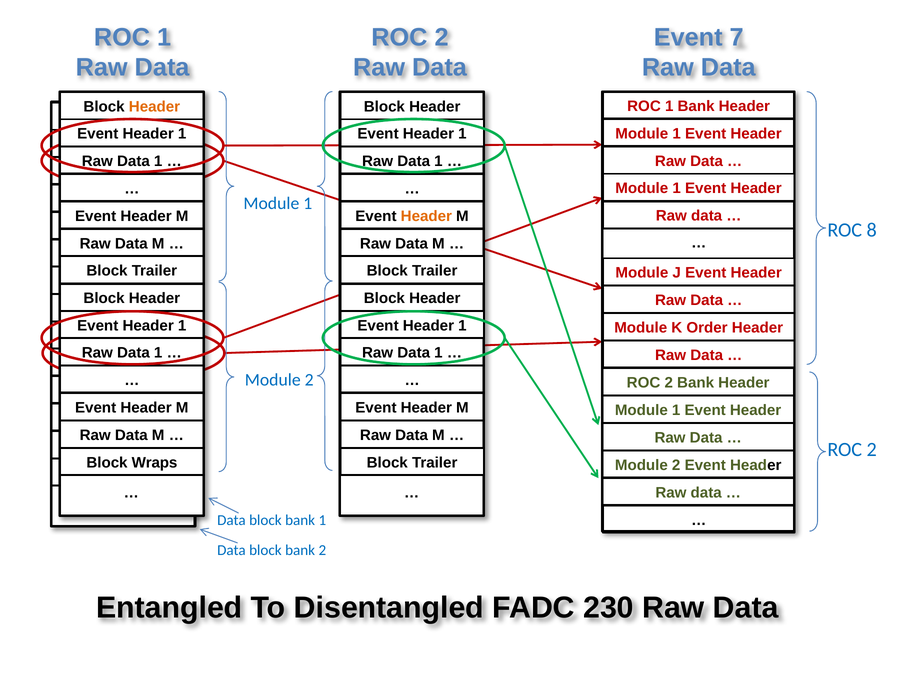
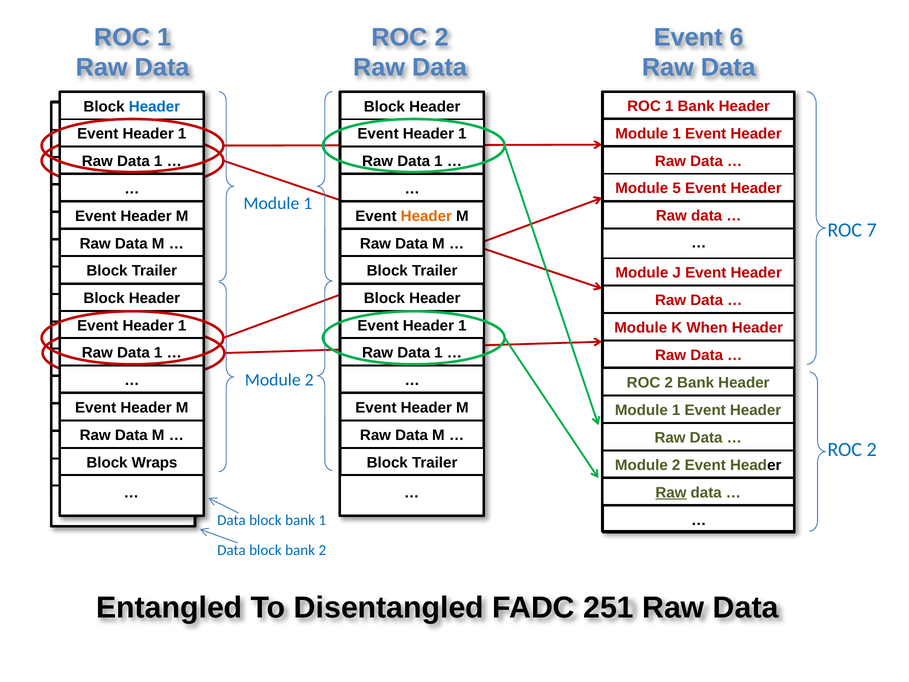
7: 7 -> 6
Header at (154, 107) colour: orange -> blue
1 at (677, 188): 1 -> 5
8: 8 -> 7
Order: Order -> When
Raw at (671, 492) underline: none -> present
230: 230 -> 251
